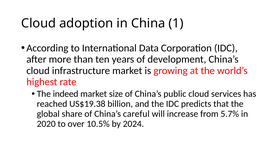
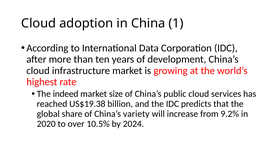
careful: careful -> variety
5.7%: 5.7% -> 9.2%
